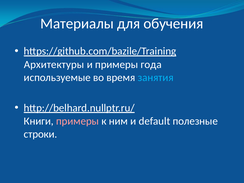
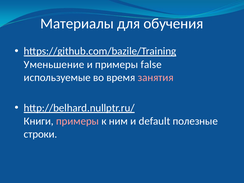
Архитектуры: Архитектуры -> Уменьшение
года: года -> false
занятия colour: light blue -> pink
